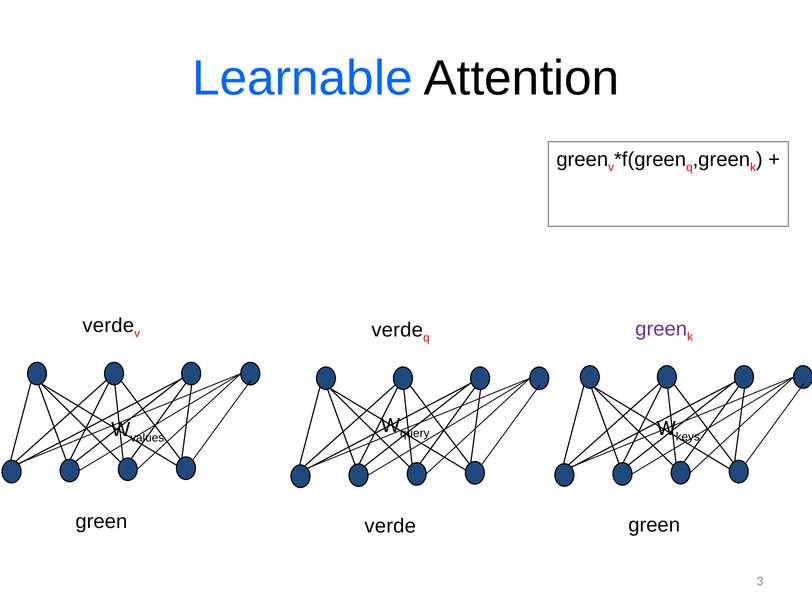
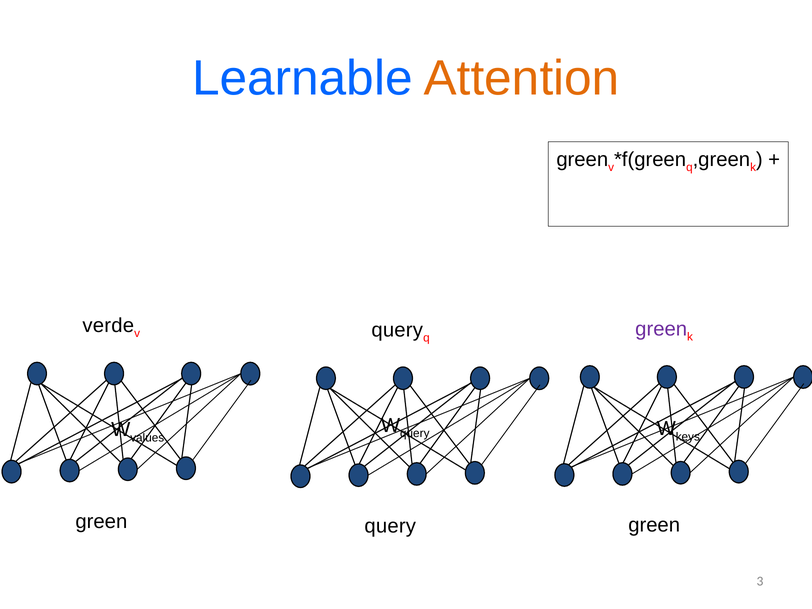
Attention colour: black -> orange
verde at (397, 330): verde -> query
verde at (390, 526): verde -> query
